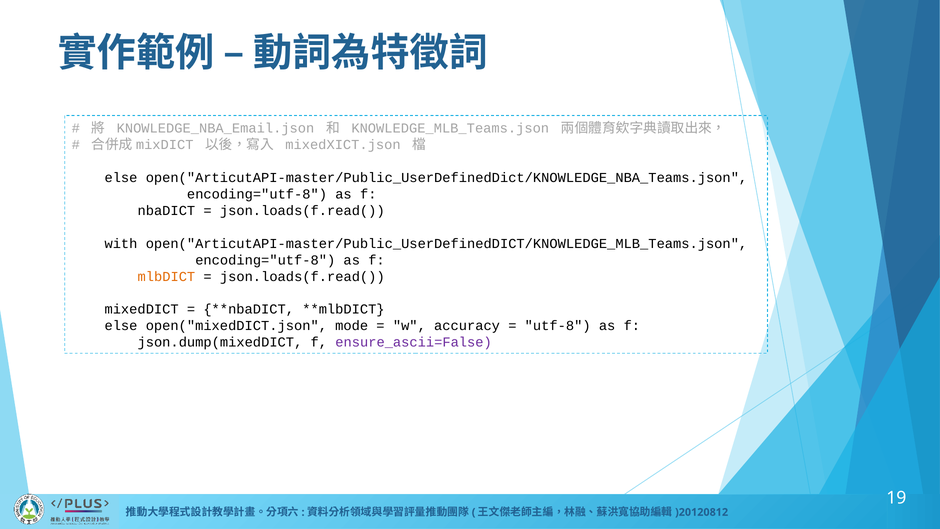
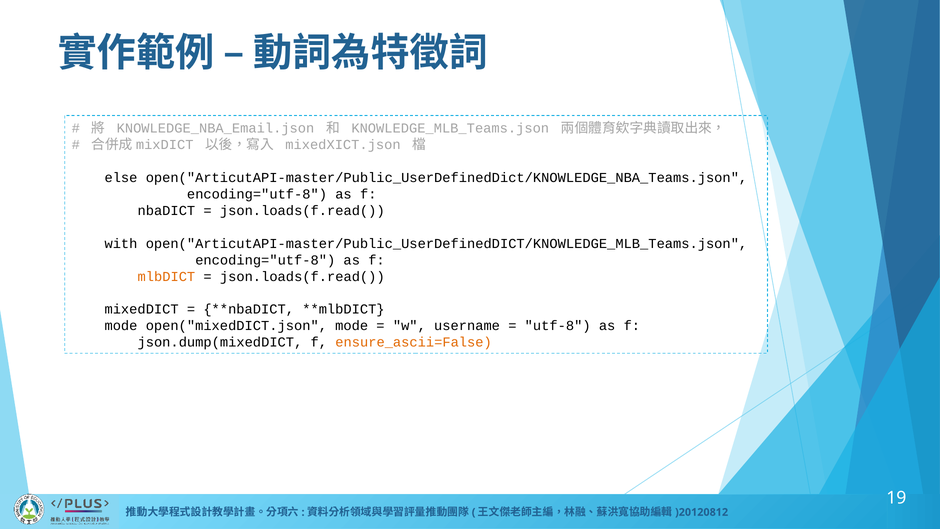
else at (121, 326): else -> mode
accuracy: accuracy -> username
ensure_ascii=False colour: purple -> orange
